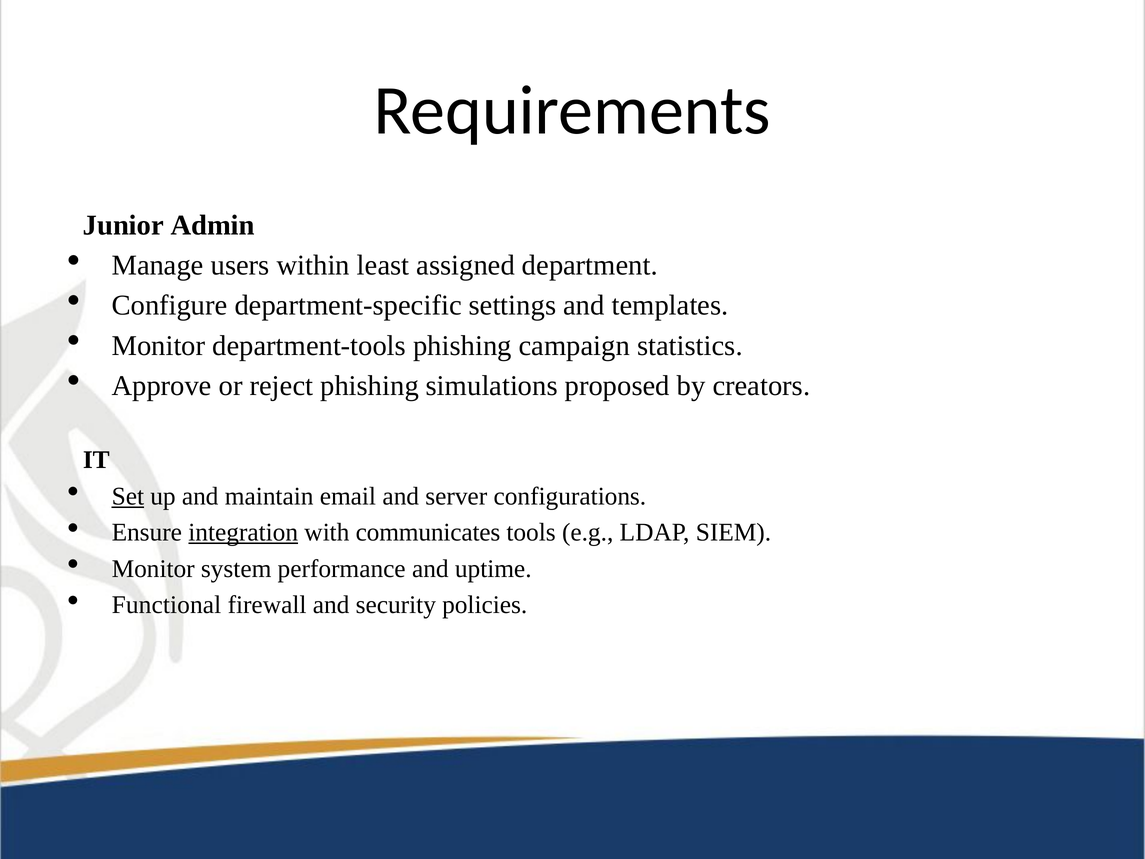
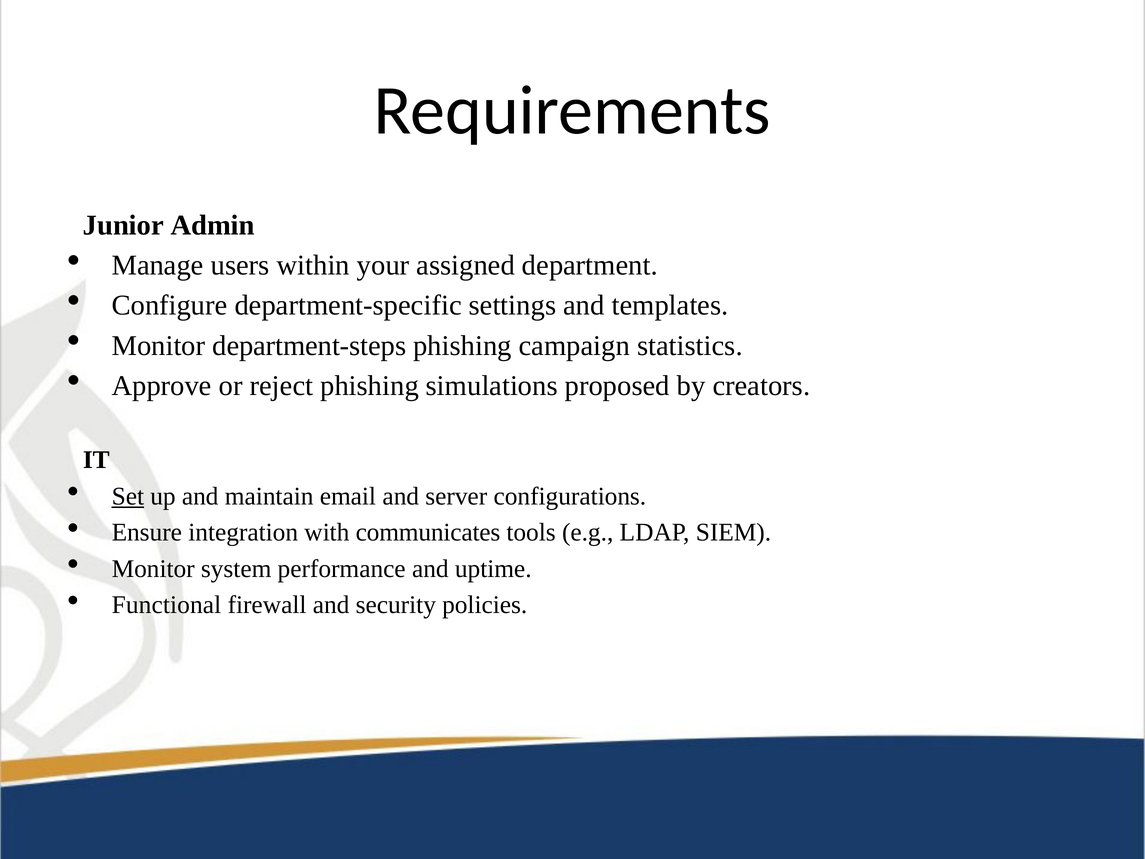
least: least -> your
department-tools: department-tools -> department-steps
integration underline: present -> none
